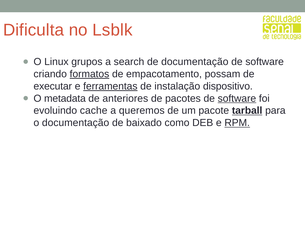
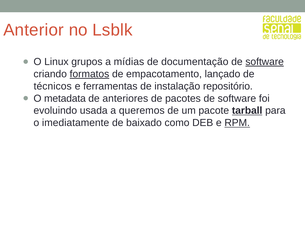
Dificulta: Dificulta -> Anterior
search: search -> mídias
software at (265, 62) underline: none -> present
possam: possam -> lançado
executar: executar -> técnicos
ferramentas underline: present -> none
dispositivo: dispositivo -> repositório
software at (237, 98) underline: present -> none
cache: cache -> usada
o documentação: documentação -> imediatamente
